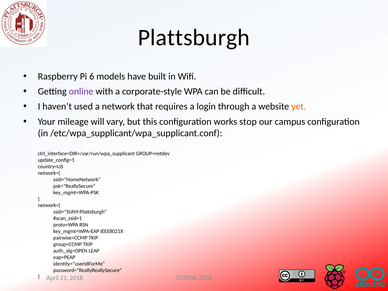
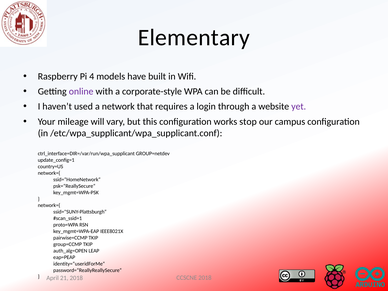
Plattsburgh: Plattsburgh -> Elementary
6: 6 -> 4
yet colour: orange -> purple
